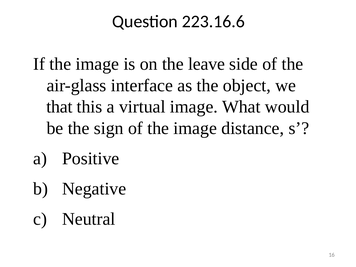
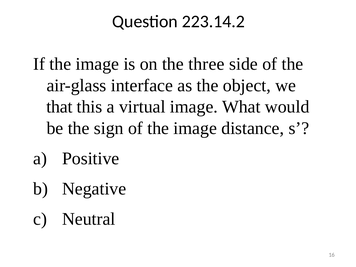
223.16.6: 223.16.6 -> 223.14.2
leave: leave -> three
